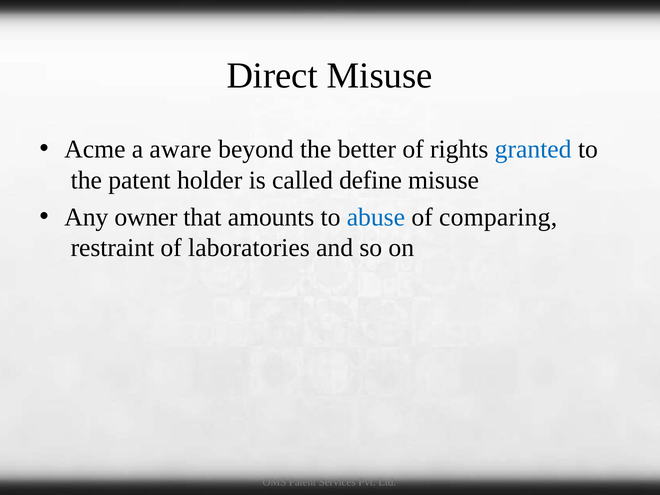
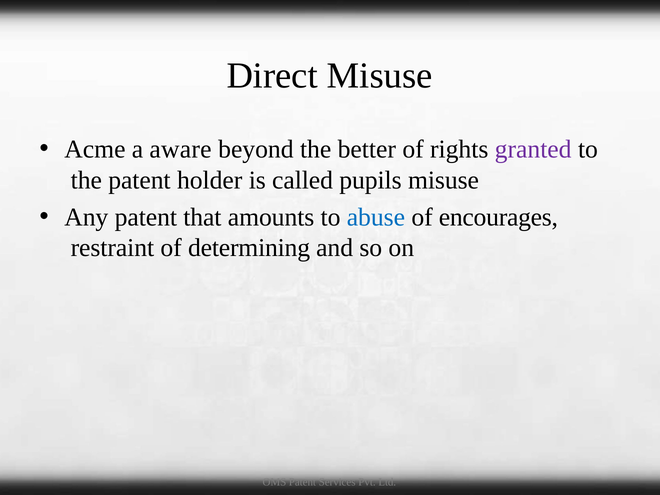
granted colour: blue -> purple
define: define -> pupils
Any owner: owner -> patent
comparing: comparing -> encourages
laboratories: laboratories -> determining
